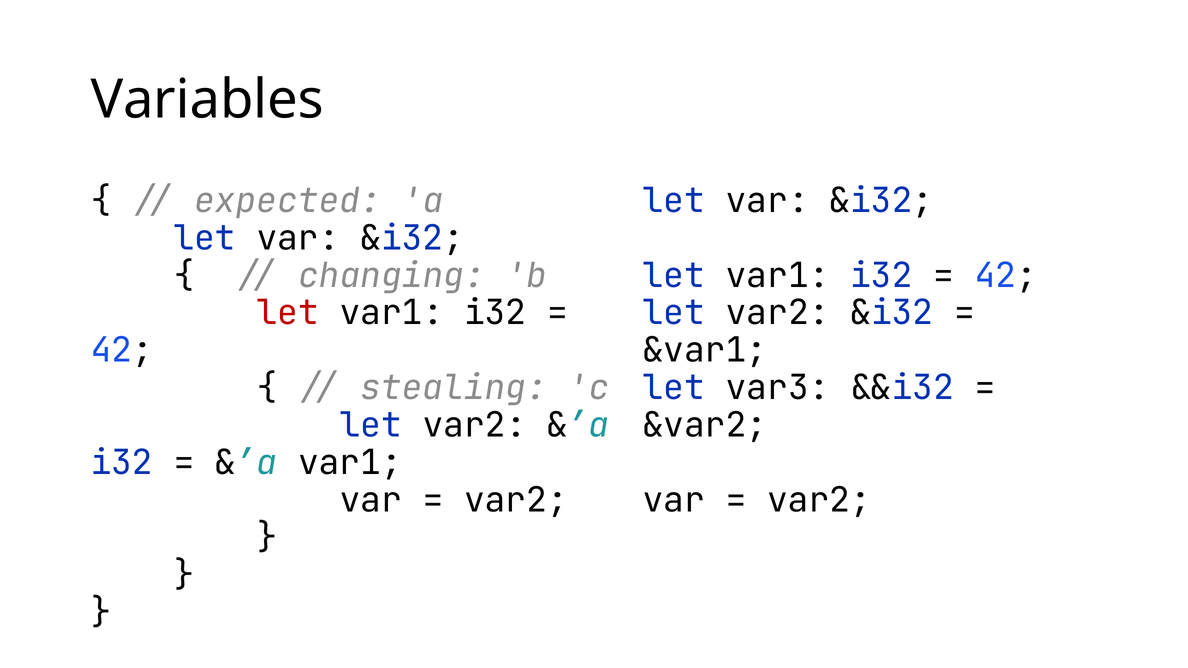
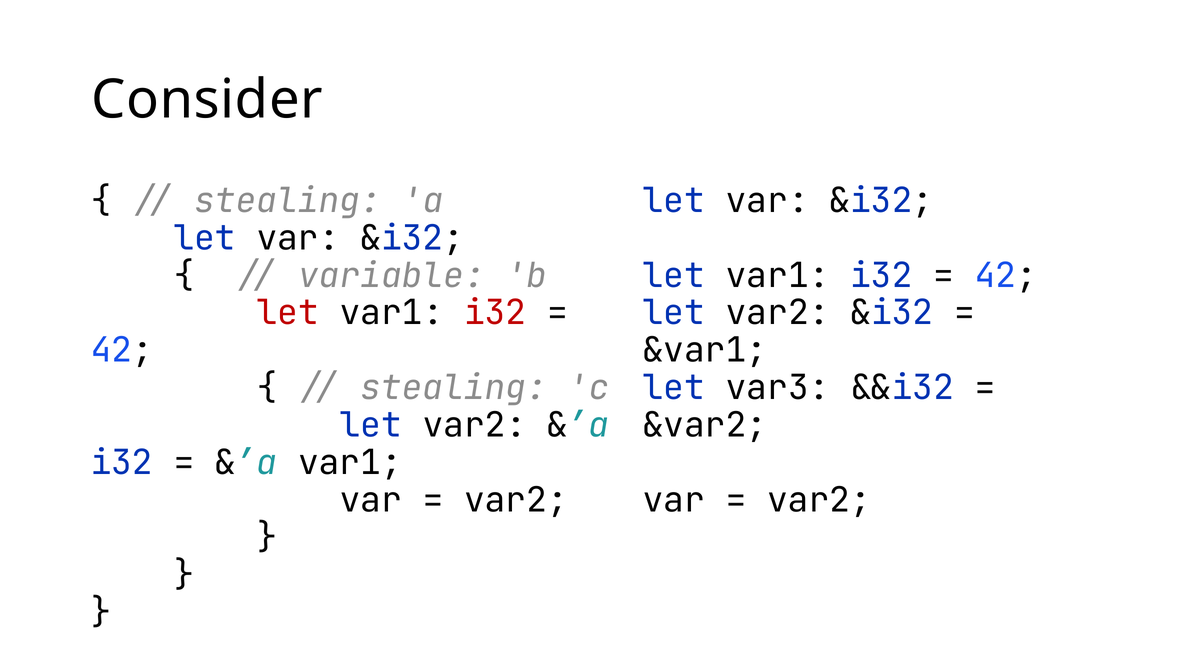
Variables: Variables -> Consider
expected at (288, 201): expected -> stealing
changing: changing -> variable
i32 at (495, 313) colour: black -> red
